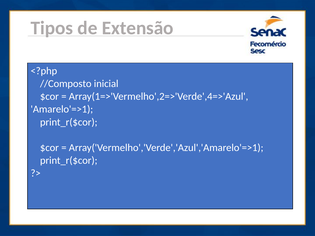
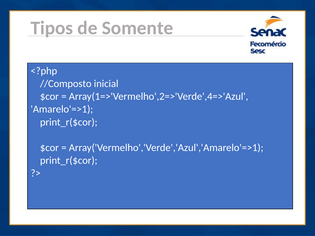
Extensão: Extensão -> Somente
